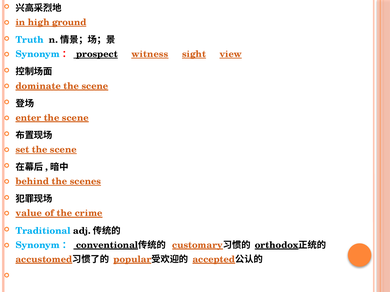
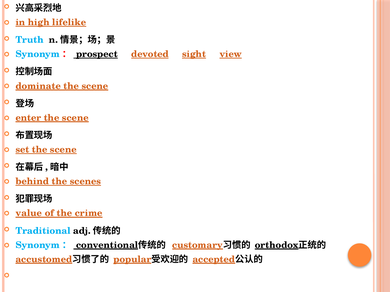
ground: ground -> lifelike
witness: witness -> devoted
